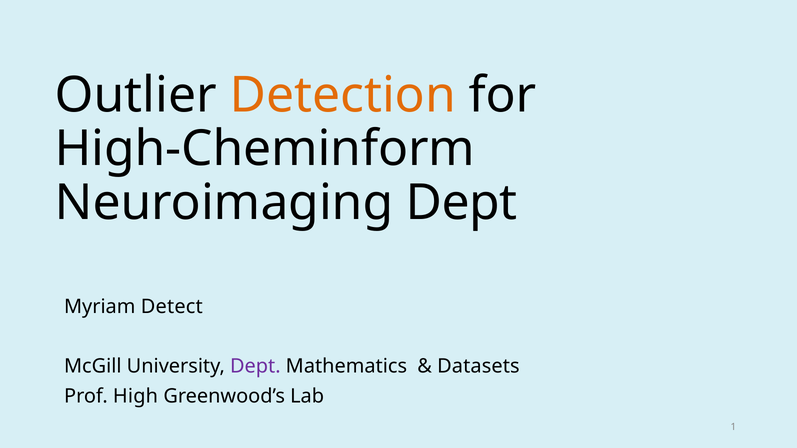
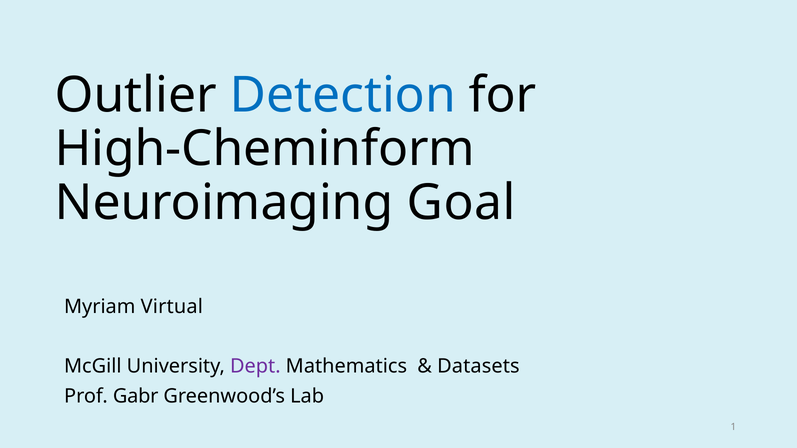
Detection colour: orange -> blue
Neuroimaging Dept: Dept -> Goal
Detect: Detect -> Virtual
High: High -> Gabr
